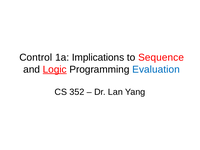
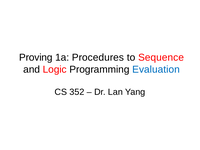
Control: Control -> Proving
Implications: Implications -> Procedures
Logic underline: present -> none
